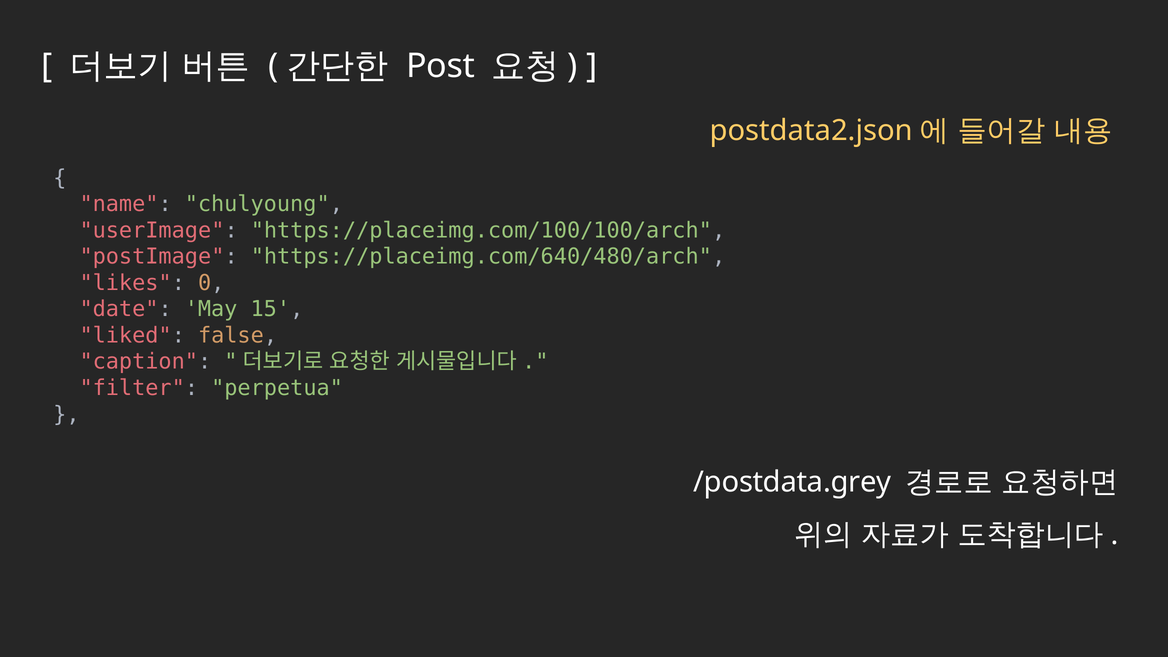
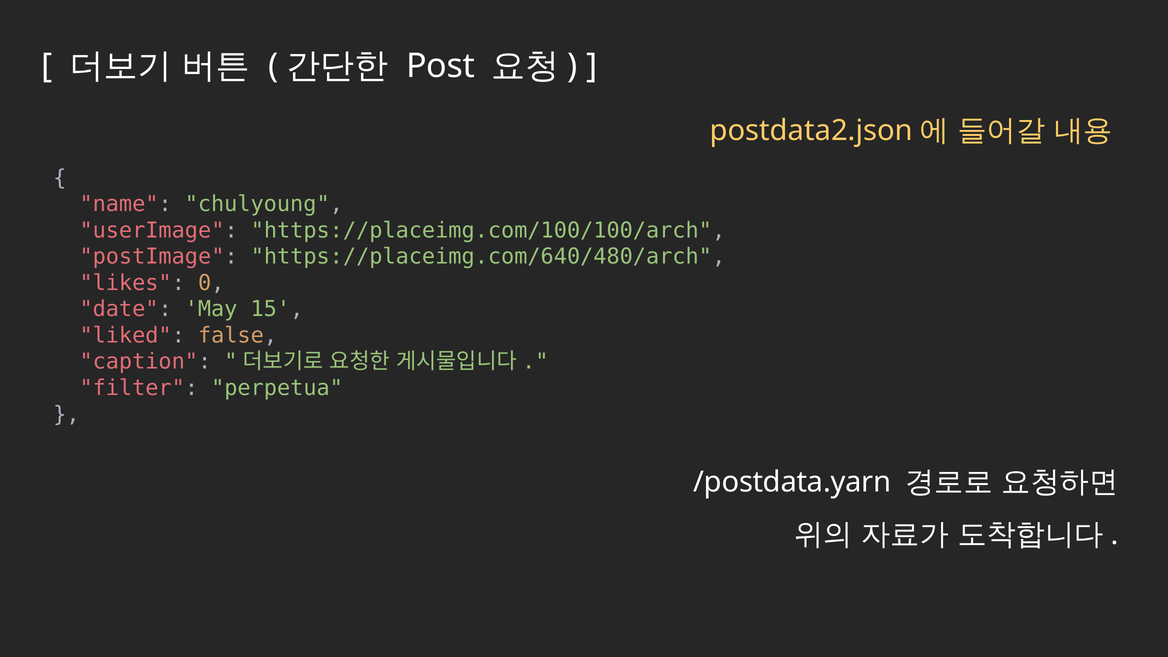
/postdata.grey: /postdata.grey -> /postdata.yarn
